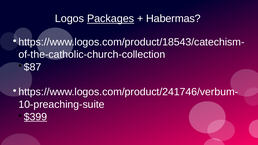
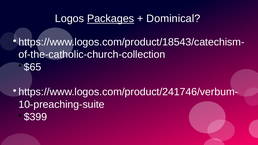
Habermas: Habermas -> Dominical
$87: $87 -> $65
$399 underline: present -> none
